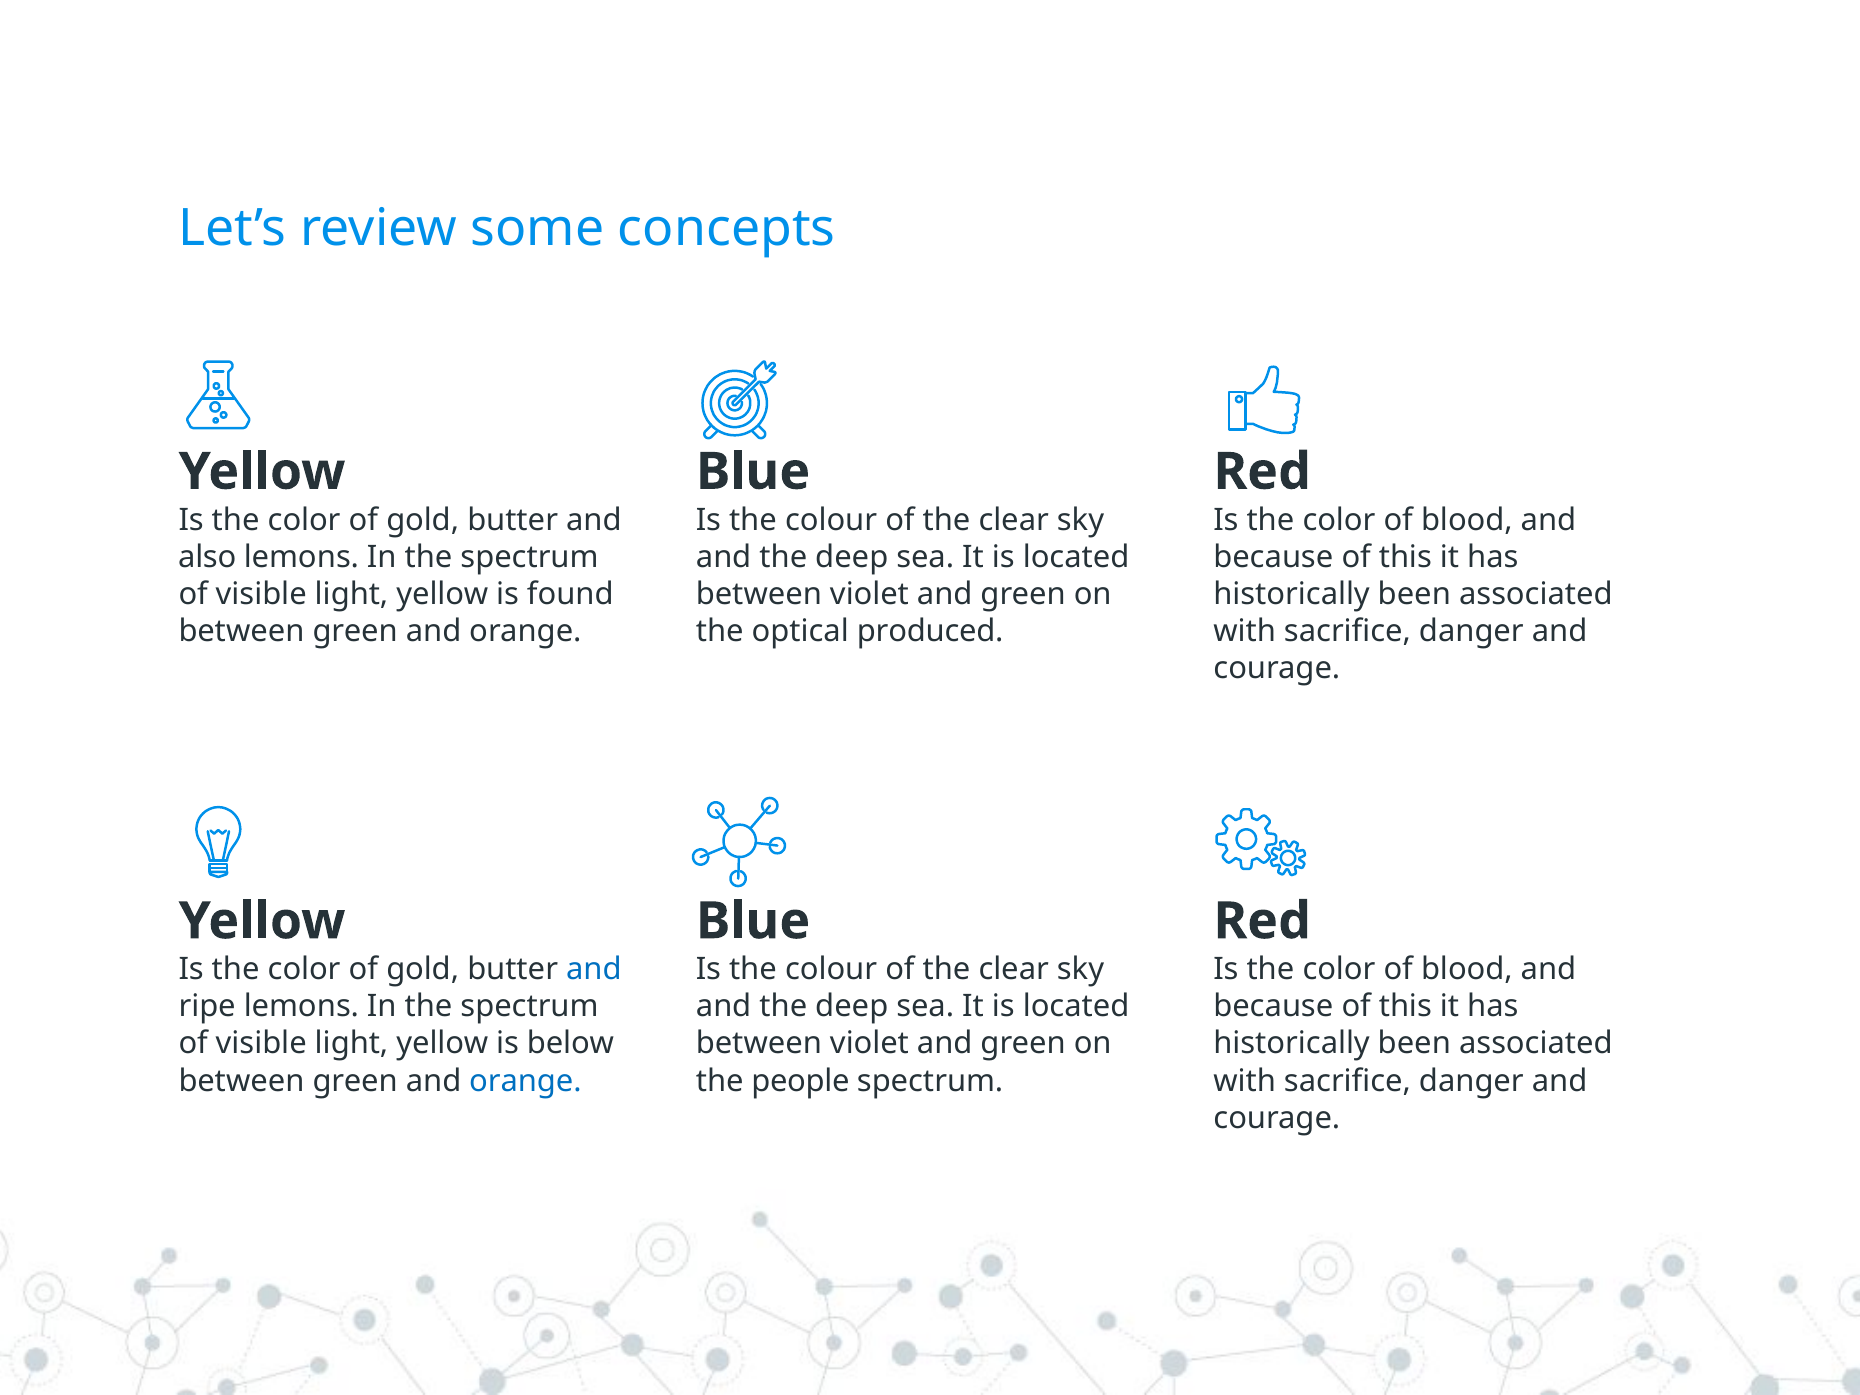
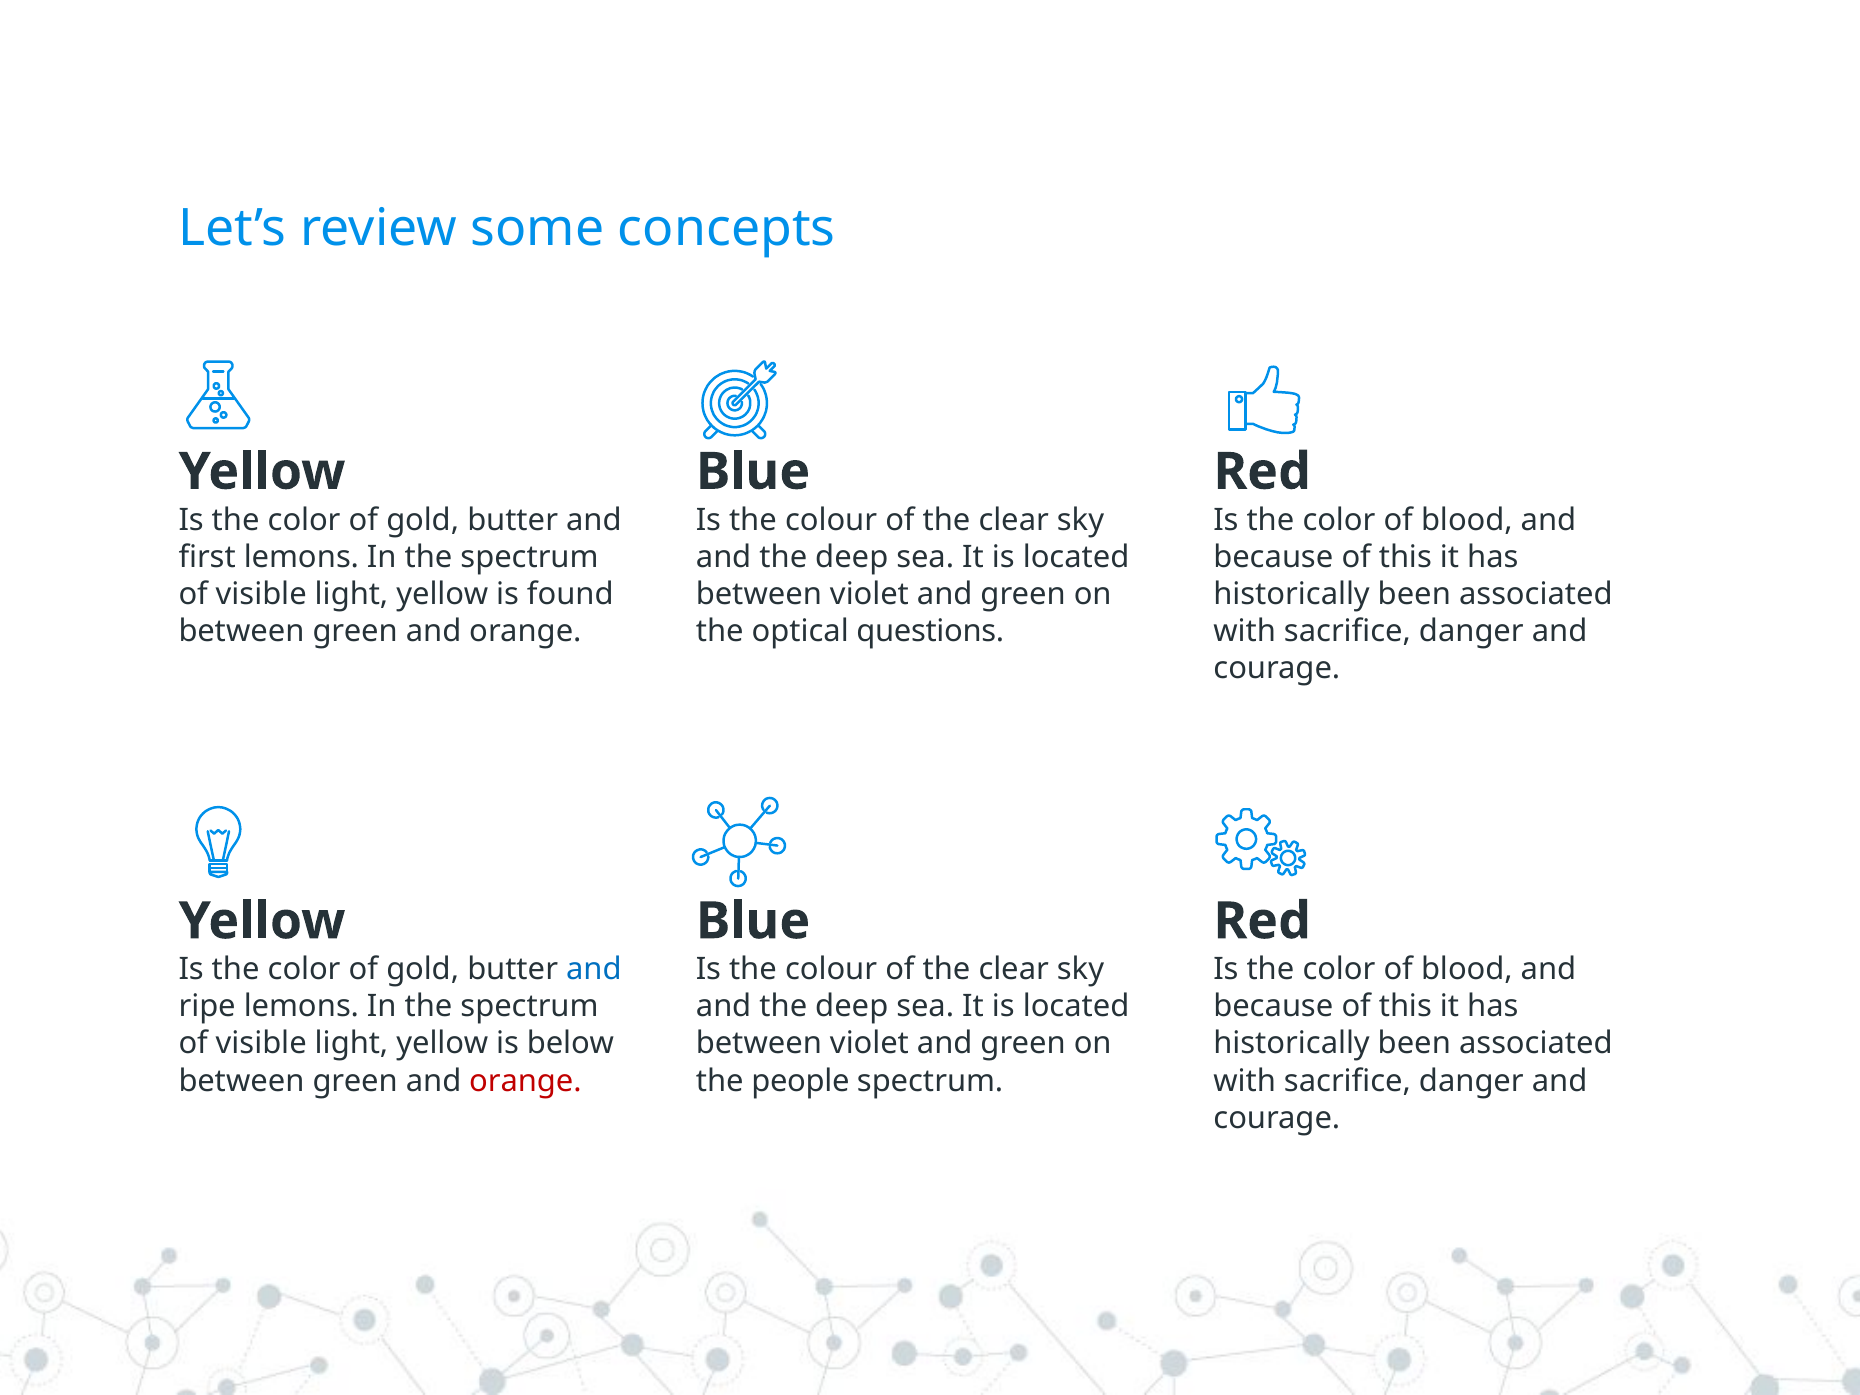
also: also -> first
produced: produced -> questions
orange at (525, 1081) colour: blue -> red
